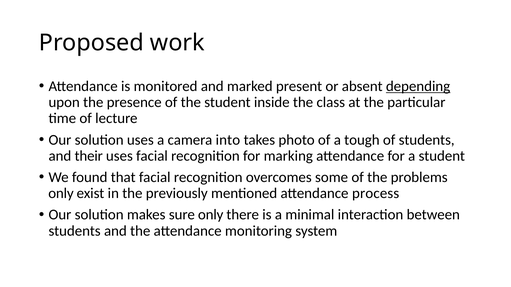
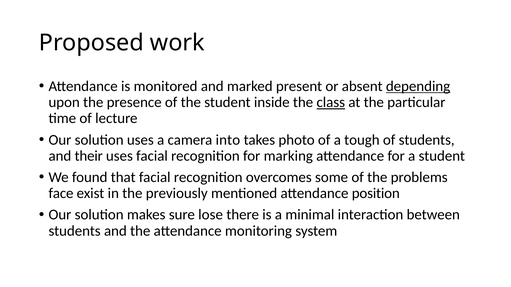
class underline: none -> present
only at (61, 194): only -> face
process: process -> position
sure only: only -> lose
